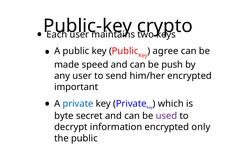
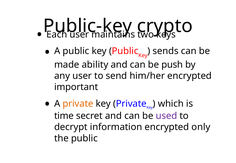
agree: agree -> sends
speed: speed -> ability
private at (78, 104) colour: blue -> orange
byte: byte -> time
